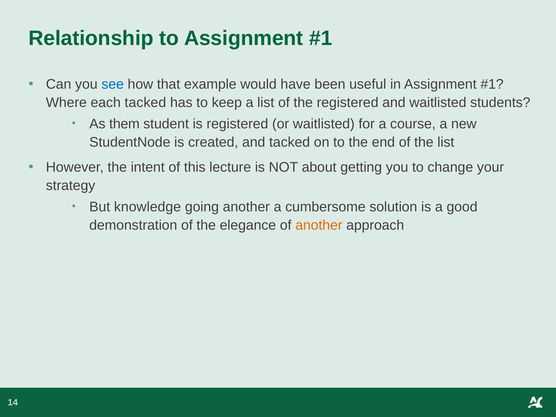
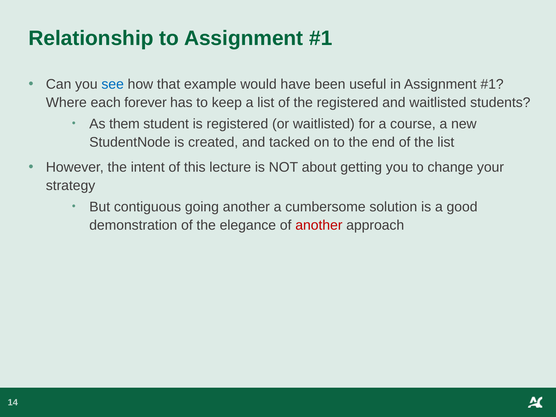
each tacked: tacked -> forever
knowledge: knowledge -> contiguous
another at (319, 225) colour: orange -> red
